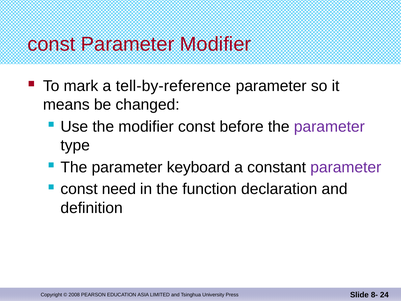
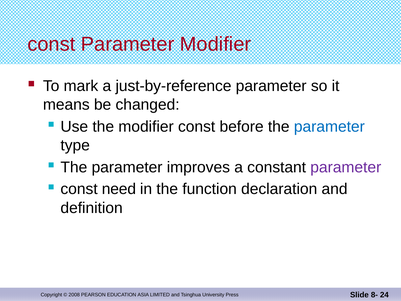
tell-by-reference: tell-by-reference -> just-by-reference
parameter at (329, 127) colour: purple -> blue
keyboard: keyboard -> improves
